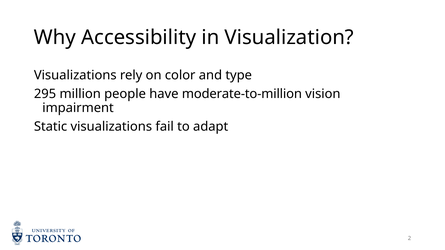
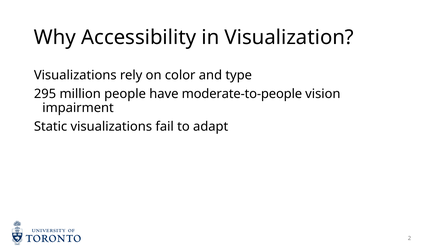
moderate-to-million: moderate-to-million -> moderate-to-people
